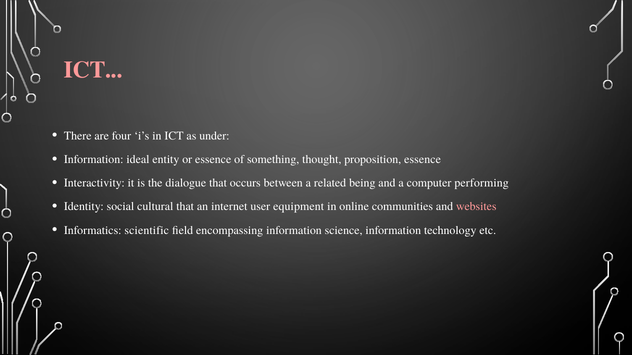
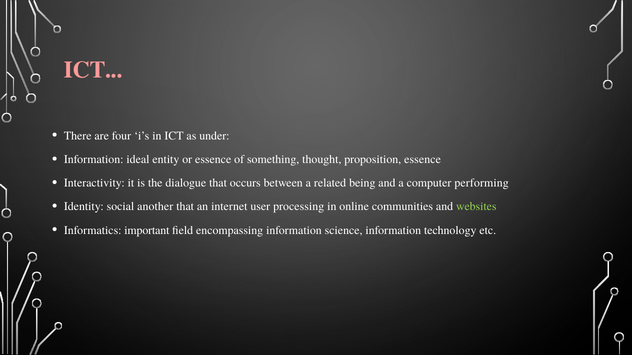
cultural: cultural -> another
equipment: equipment -> processing
websites colour: pink -> light green
scientific: scientific -> important
